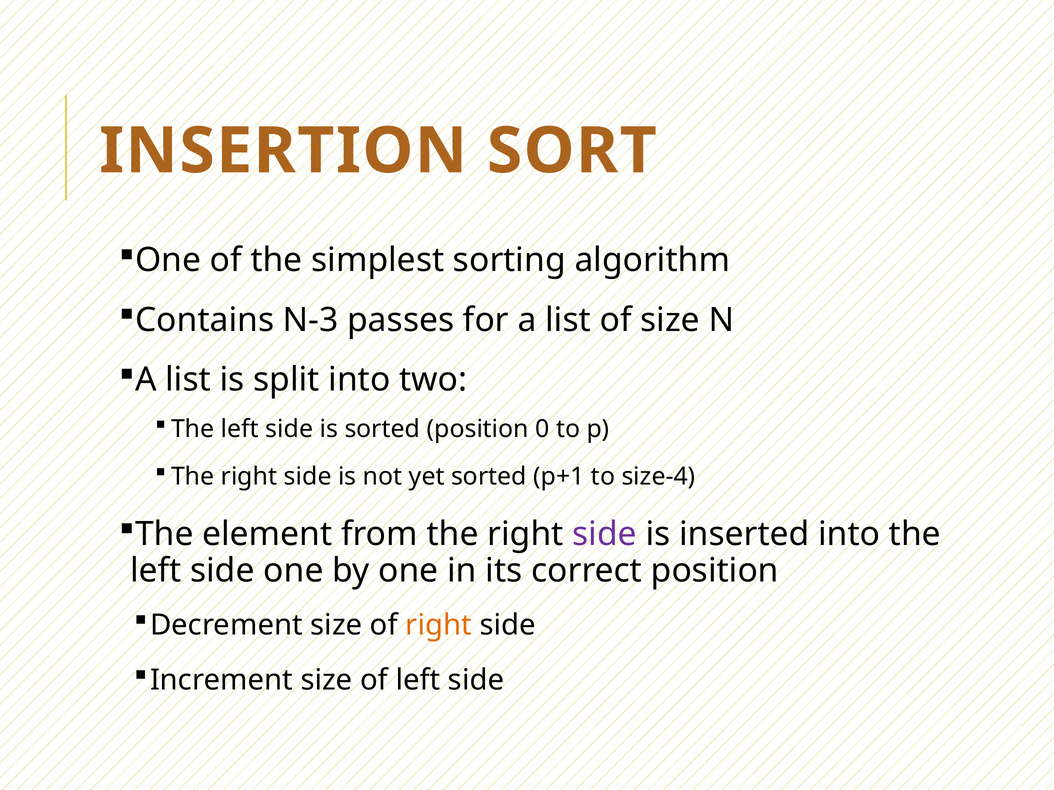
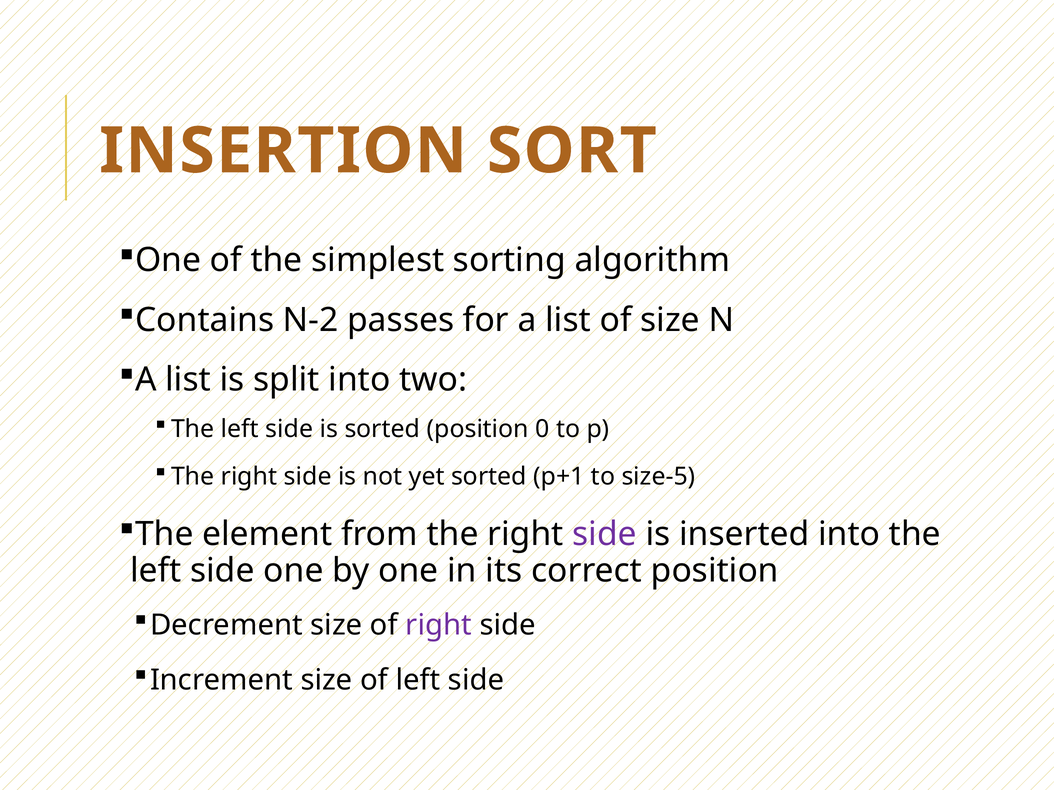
N-3: N-3 -> N-2
size-4: size-4 -> size-5
right at (439, 625) colour: orange -> purple
